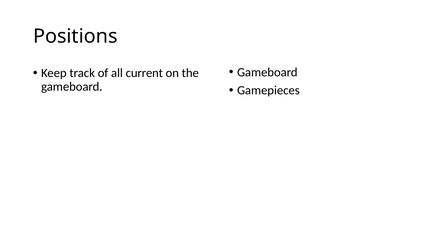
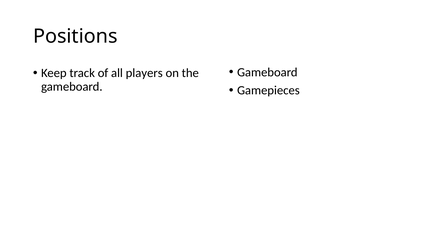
current: current -> players
